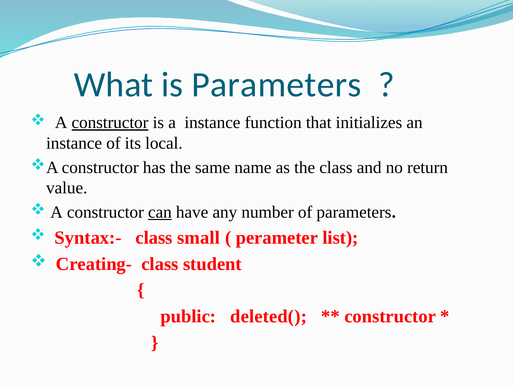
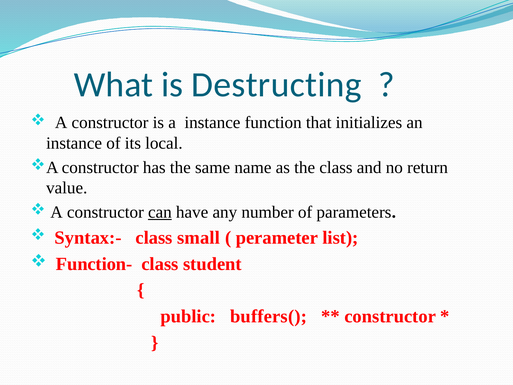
is Parameters: Parameters -> Destructing
constructor at (110, 123) underline: present -> none
Creating-: Creating- -> Function-
deleted(: deleted( -> buffers(
